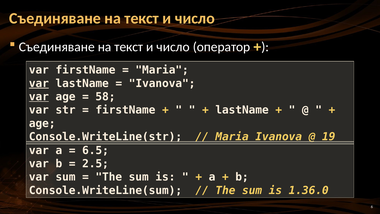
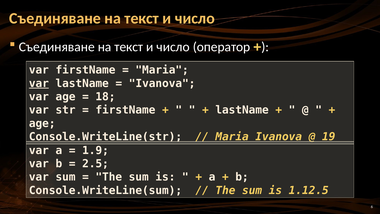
var at (39, 97) underline: present -> none
58: 58 -> 18
6.5: 6.5 -> 1.9
1.36.0: 1.36.0 -> 1.12.5
